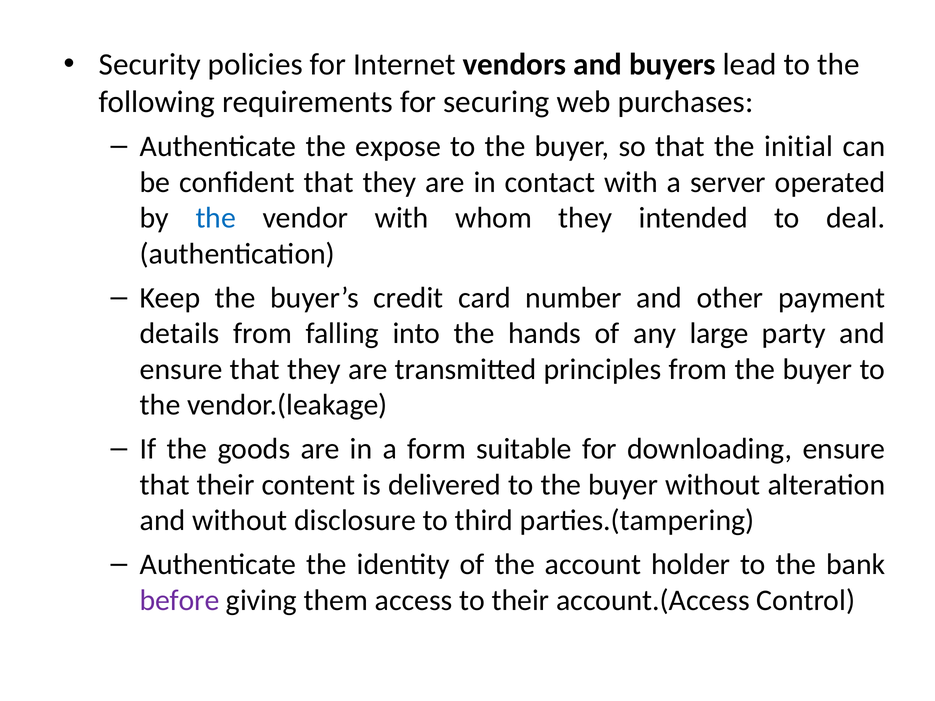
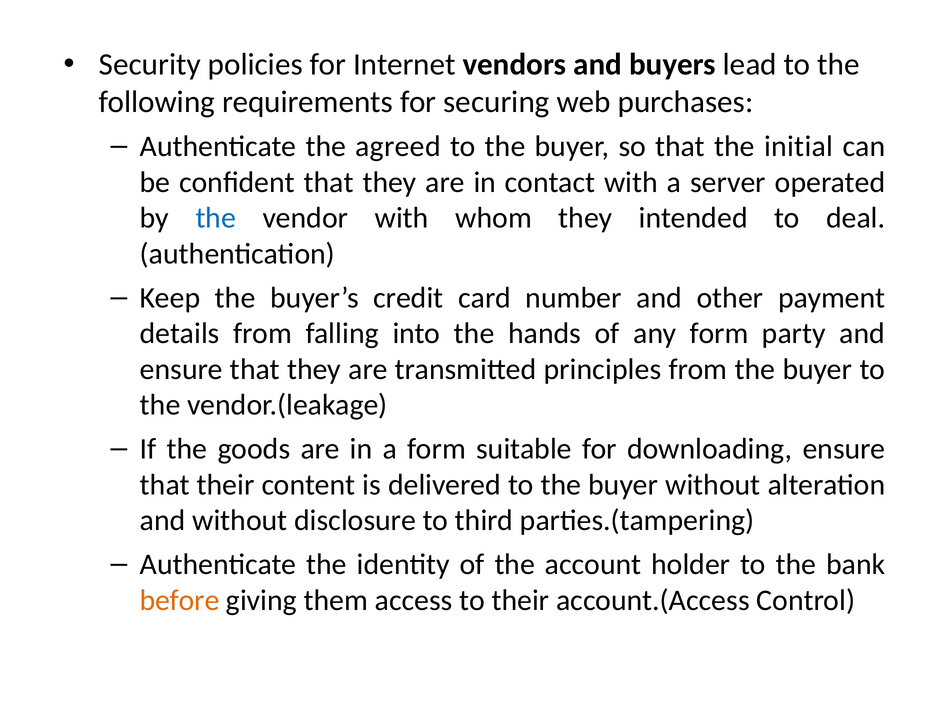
expose: expose -> agreed
any large: large -> form
before colour: purple -> orange
